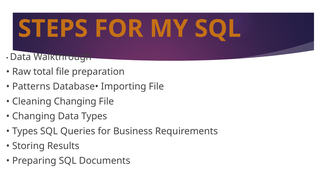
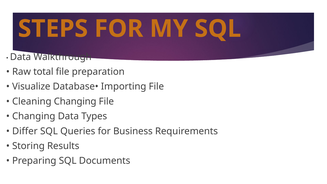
Patterns: Patterns -> Visualize
Types at (25, 131): Types -> Differ
